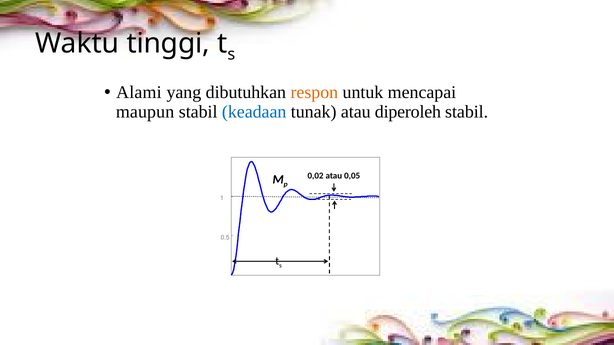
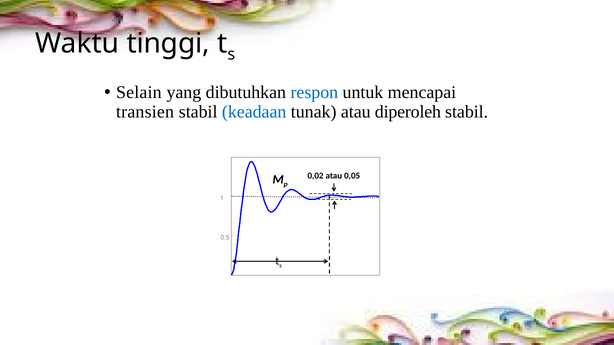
Alami: Alami -> Selain
respon colour: orange -> blue
maupun: maupun -> transien
